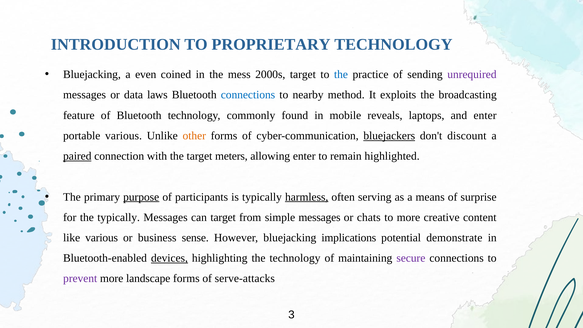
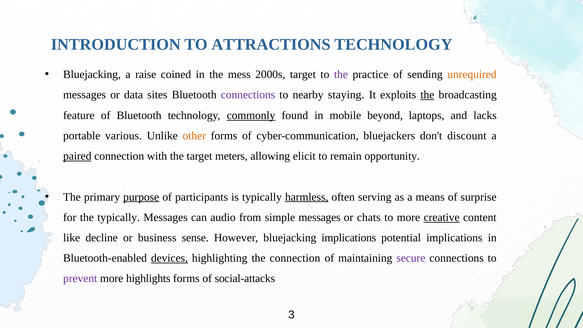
PROPRIETARY: PROPRIETARY -> ATTRACTIONS
even: even -> raise
the at (341, 74) colour: blue -> purple
unrequired colour: purple -> orange
laws: laws -> sites
connections at (248, 95) colour: blue -> purple
method: method -> staying
the at (427, 95) underline: none -> present
commonly underline: none -> present
reveals: reveals -> beyond
and enter: enter -> lacks
bluejackers underline: present -> none
allowing enter: enter -> elicit
highlighted: highlighted -> opportunity
can target: target -> audio
creative underline: none -> present
like various: various -> decline
potential demonstrate: demonstrate -> implications
the technology: technology -> connection
landscape: landscape -> highlights
serve-attacks: serve-attacks -> social-attacks
